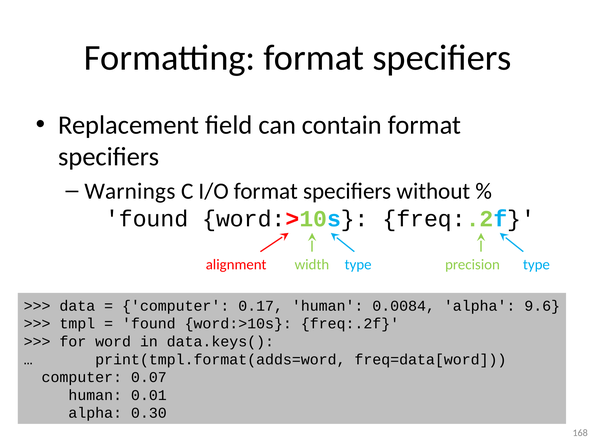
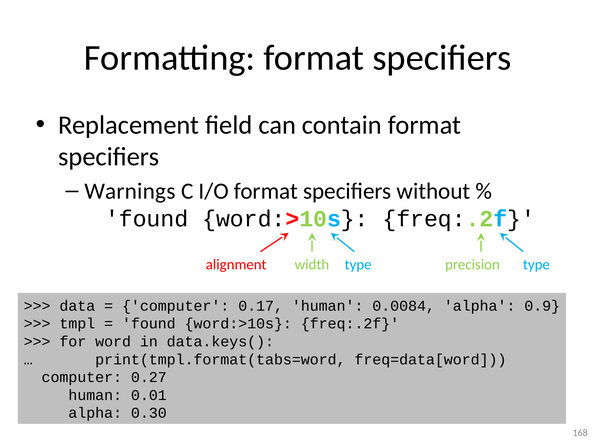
9.6: 9.6 -> 0.9
print(tmpl.format(adds=word: print(tmpl.format(adds=word -> print(tmpl.format(tabs=word
0.07: 0.07 -> 0.27
